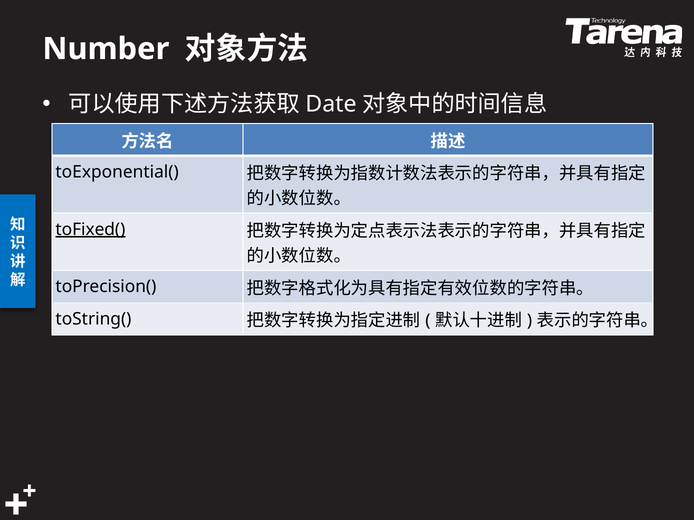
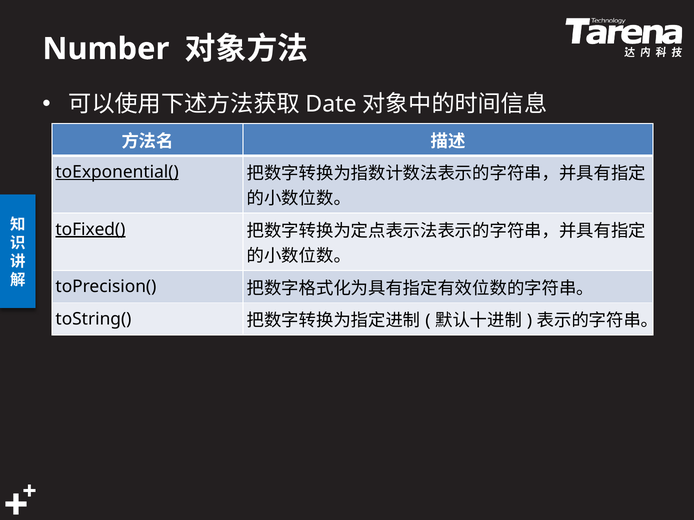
toExponential( underline: none -> present
